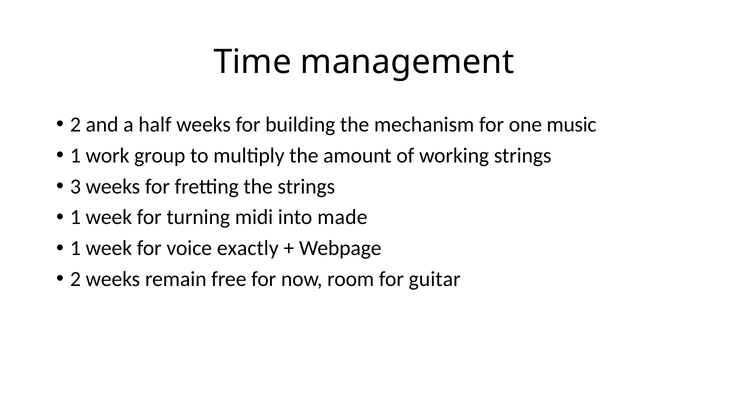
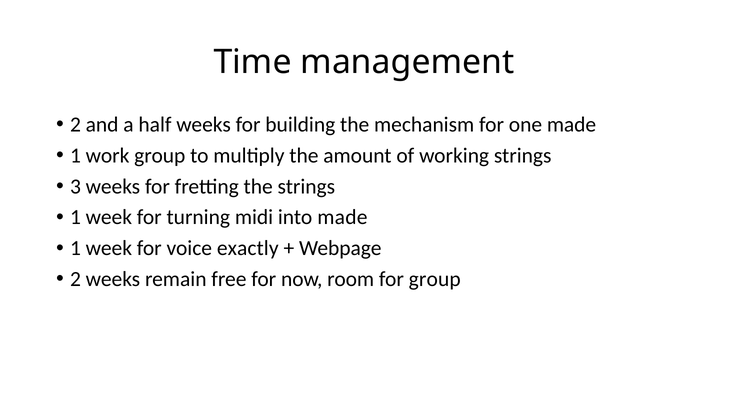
one music: music -> made
for guitar: guitar -> group
